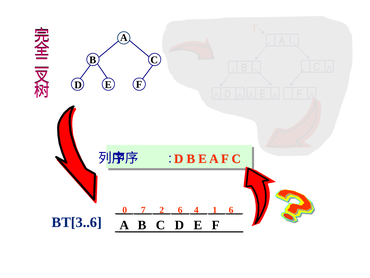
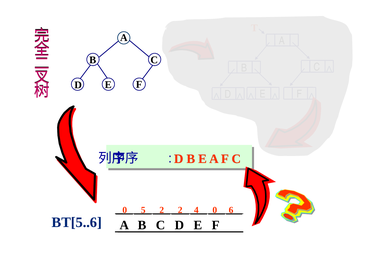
7: 7 -> 5
2 6: 6 -> 2
4 1: 1 -> 0
BT[3..6: BT[3..6 -> BT[5..6
